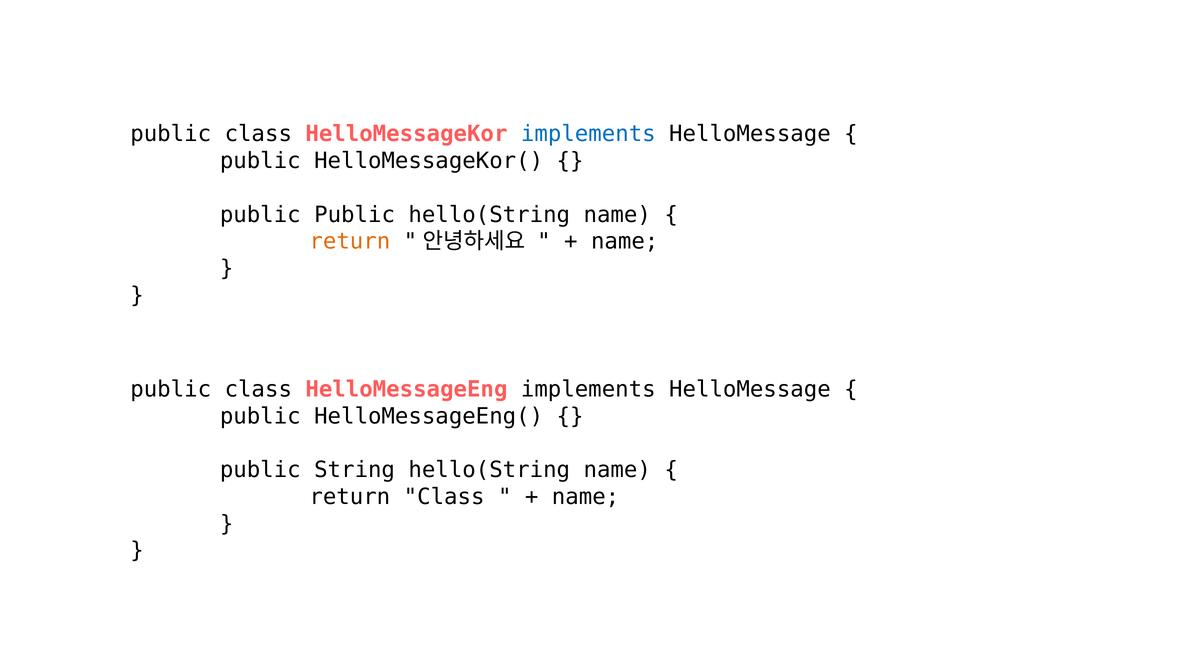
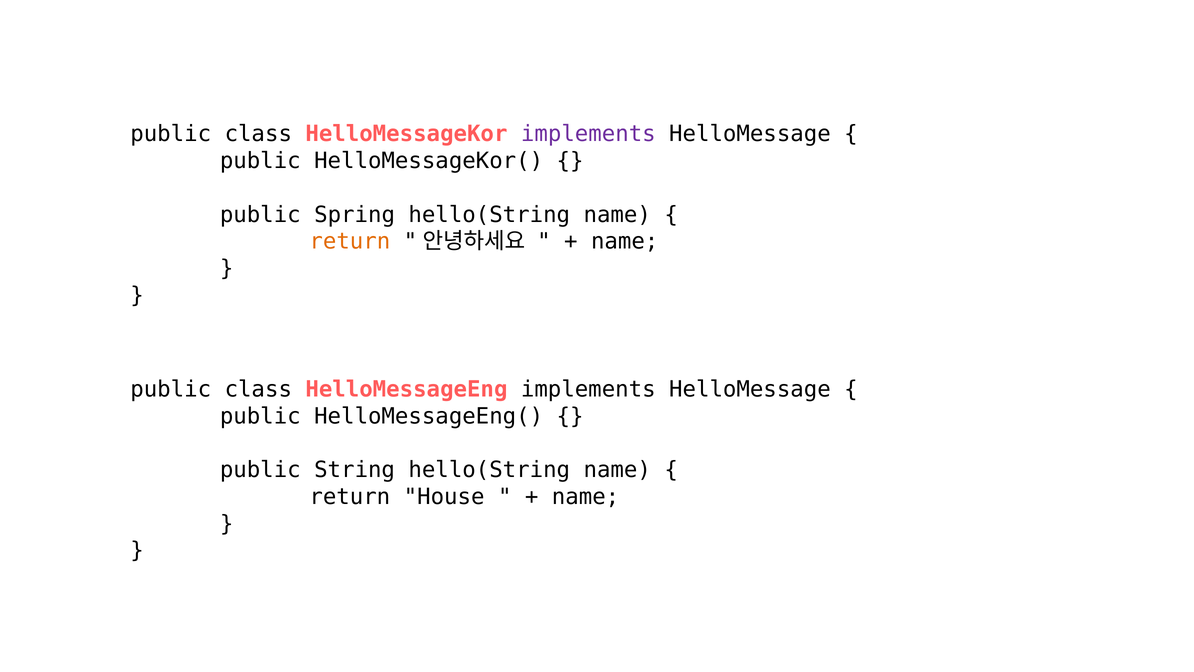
implements at (588, 134) colour: blue -> purple
public Public: Public -> Spring
return Class: Class -> House
